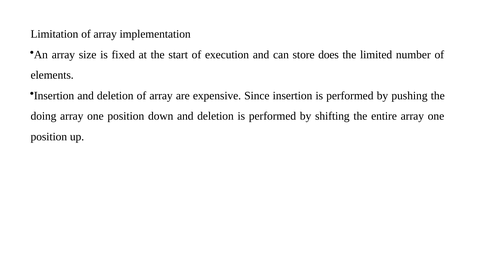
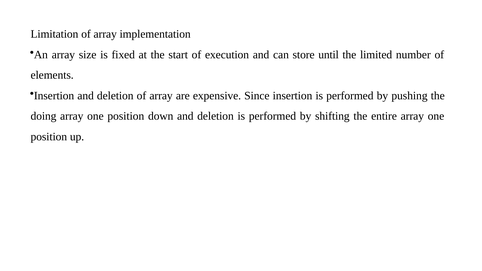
does: does -> until
